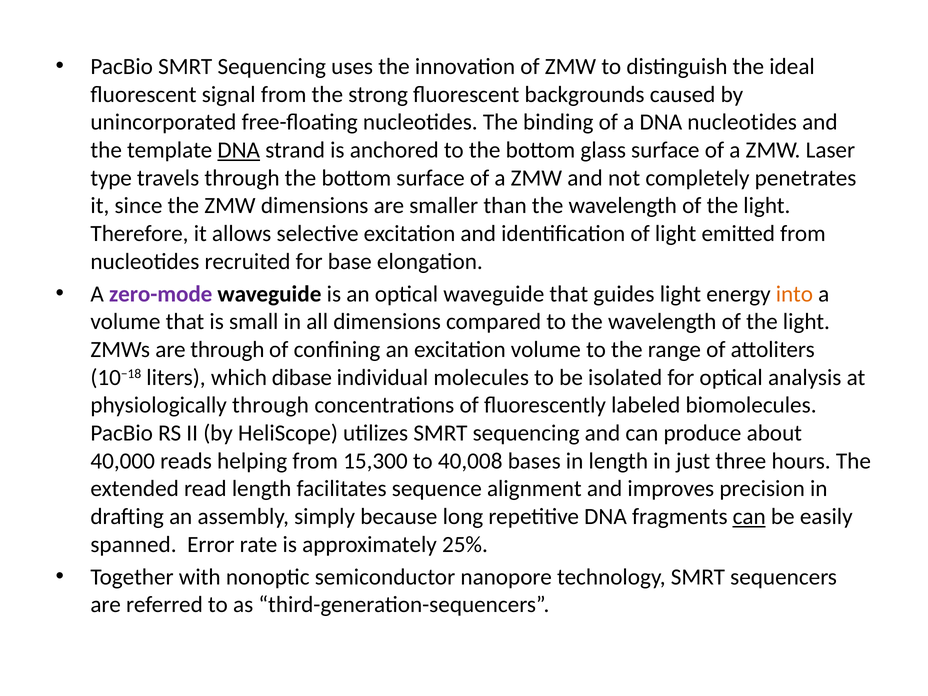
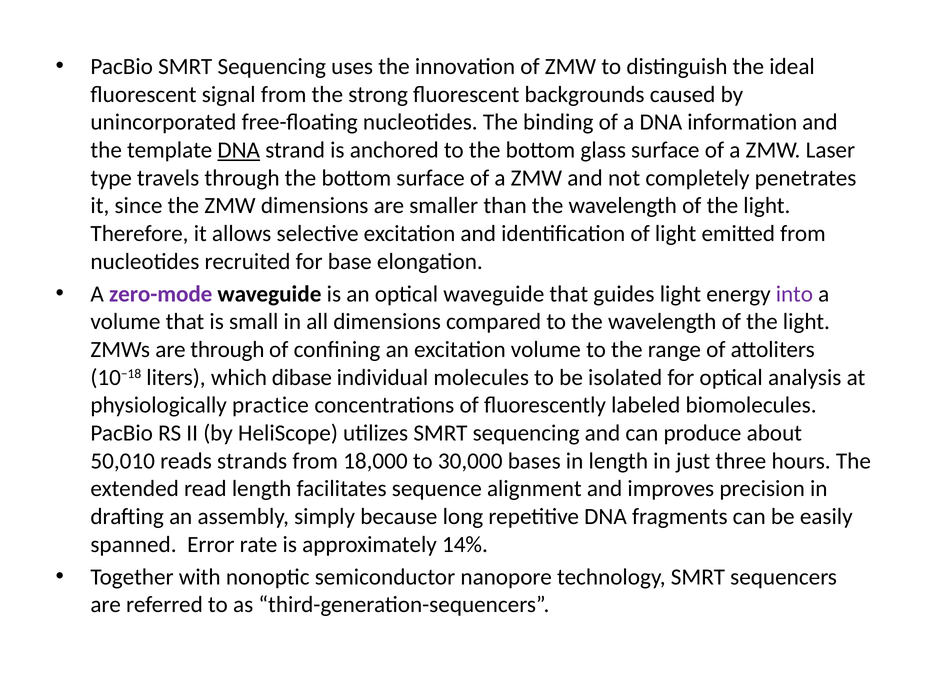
DNA nucleotides: nucleotides -> information
into colour: orange -> purple
physiologically through: through -> practice
40,000: 40,000 -> 50,010
helping: helping -> strands
15,300: 15,300 -> 18,000
40,008: 40,008 -> 30,000
can at (749, 517) underline: present -> none
25%: 25% -> 14%
